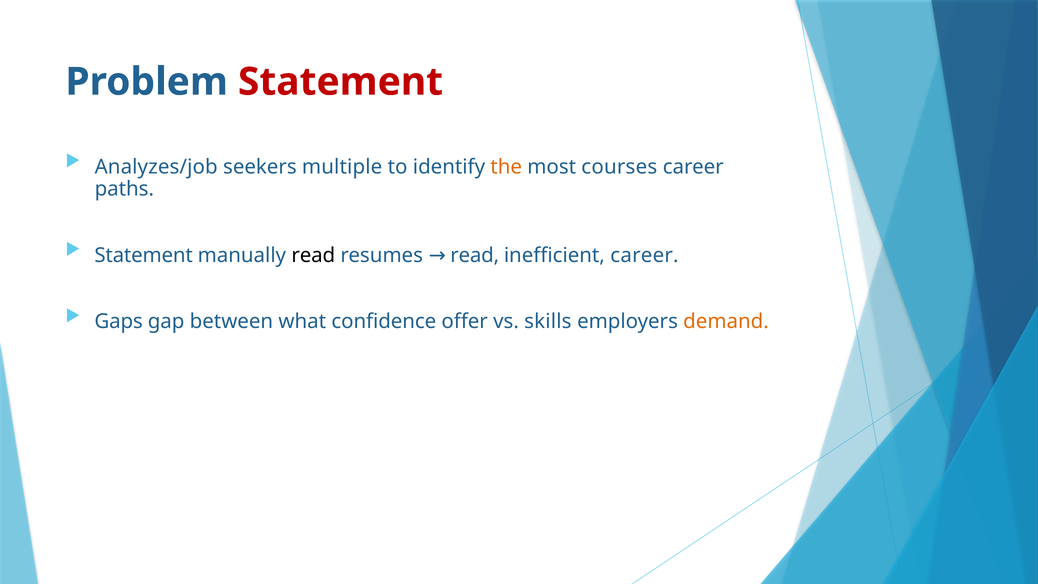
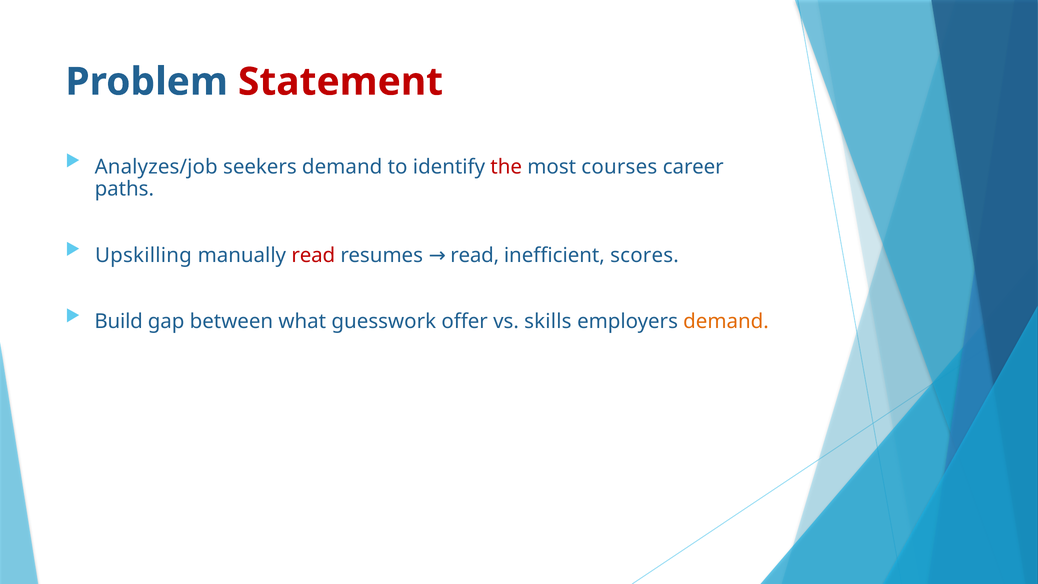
seekers multiple: multiple -> demand
the colour: orange -> red
Statement at (144, 255): Statement -> Upskilling
read at (313, 255) colour: black -> red
inefficient career: career -> scores
Gaps: Gaps -> Build
confidence: confidence -> guesswork
